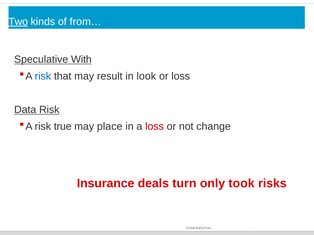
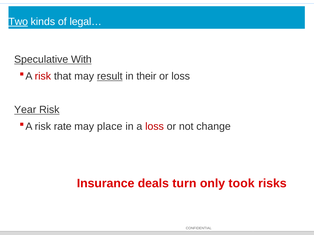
from…: from… -> legal…
risk at (43, 76) colour: blue -> red
result underline: none -> present
look: look -> their
Data: Data -> Year
true: true -> rate
